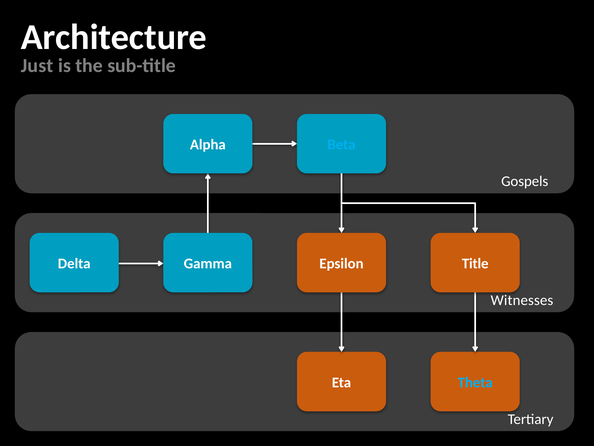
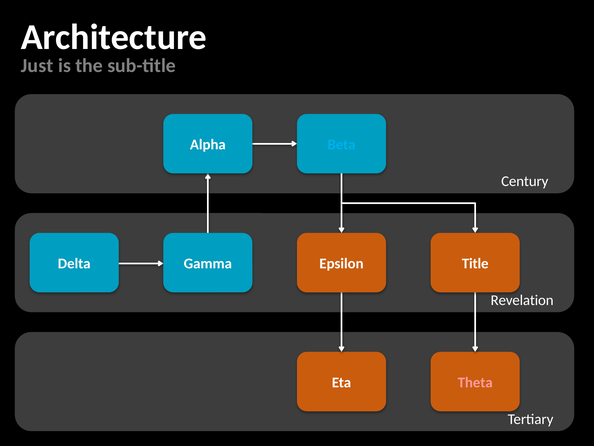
Gospels: Gospels -> Century
Witnesses: Witnesses -> Revelation
Theta colour: light blue -> pink
